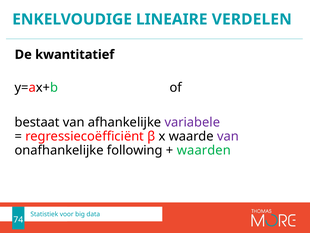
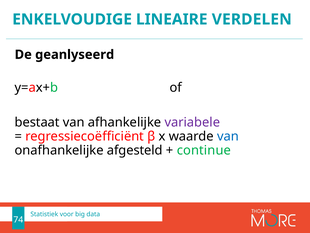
kwantitatief: kwantitatief -> geanlyseerd
van at (228, 136) colour: purple -> blue
following: following -> afgesteld
waarden: waarden -> continue
